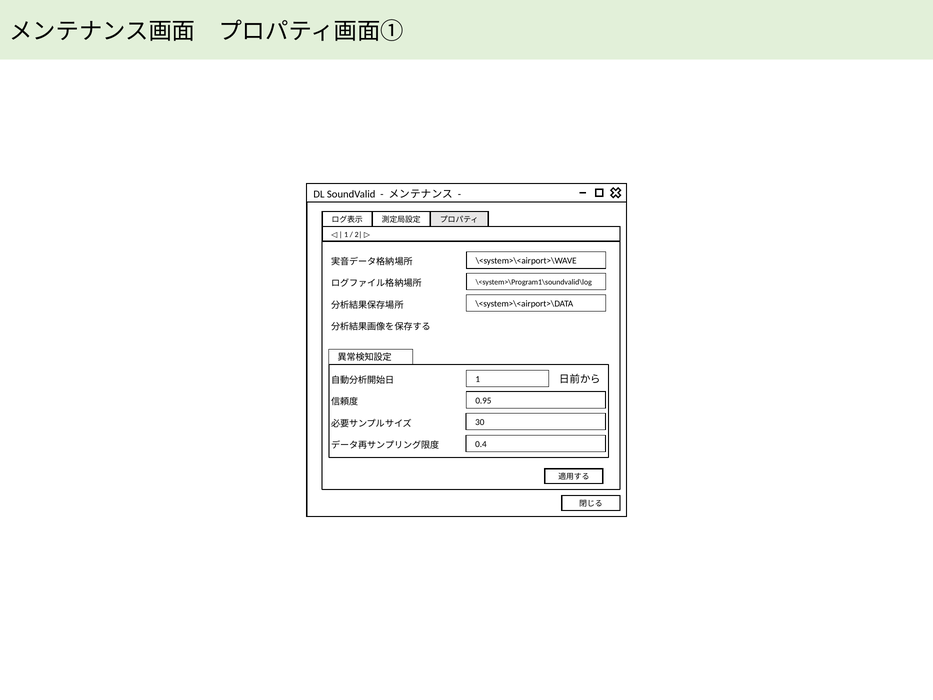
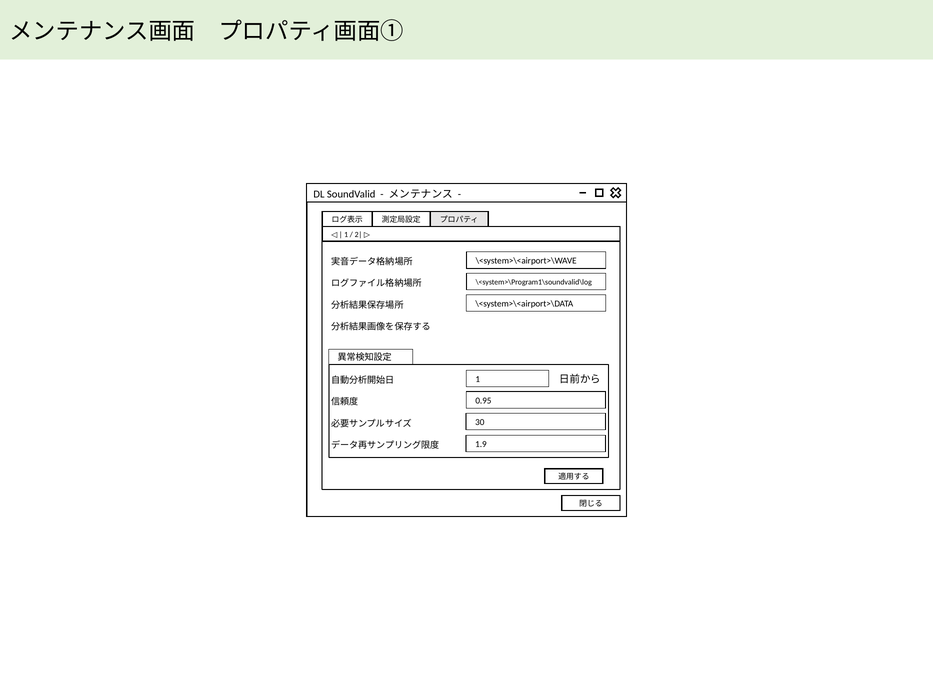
0.4: 0.4 -> 1.9
